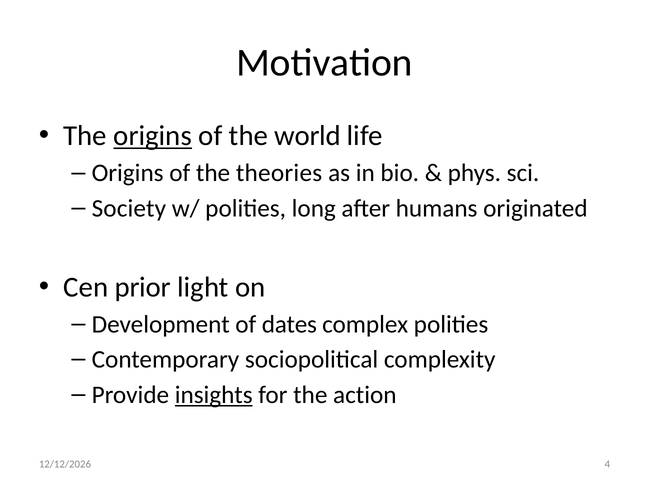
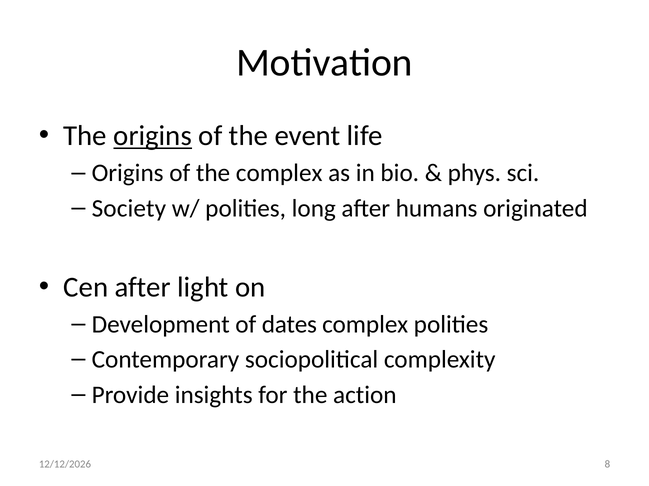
world: world -> event
the theories: theories -> complex
Cen prior: prior -> after
insights underline: present -> none
4: 4 -> 8
